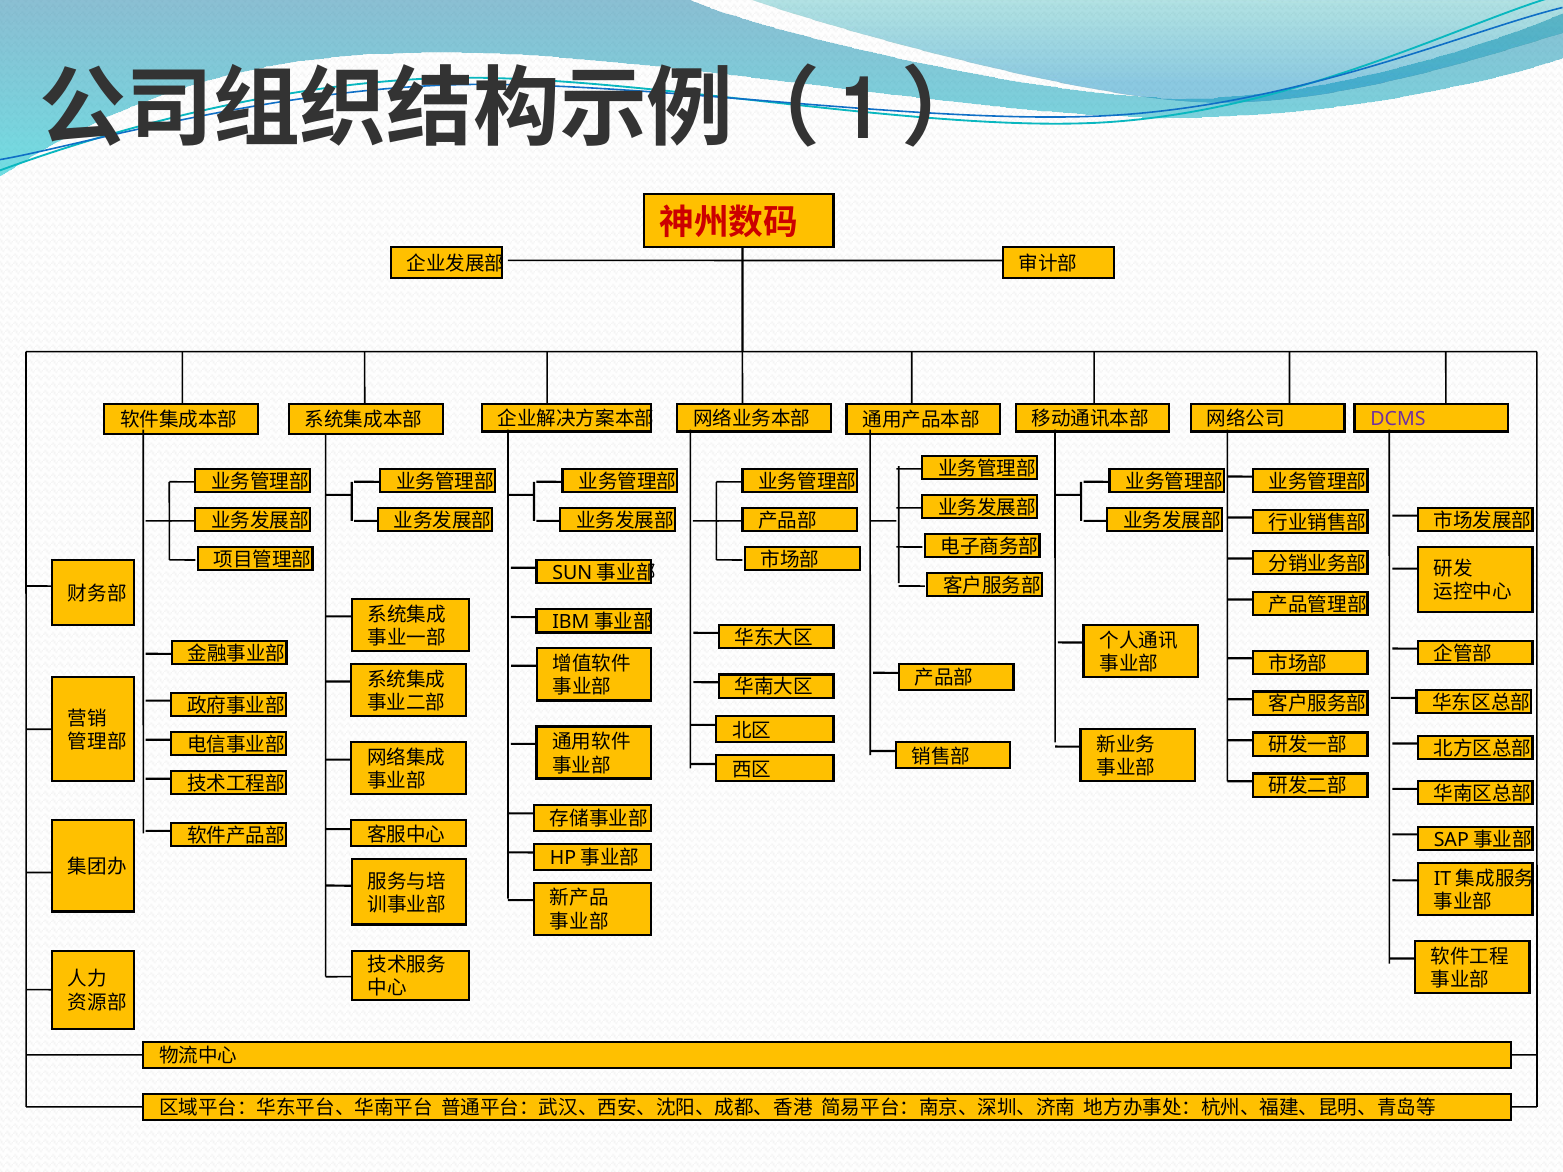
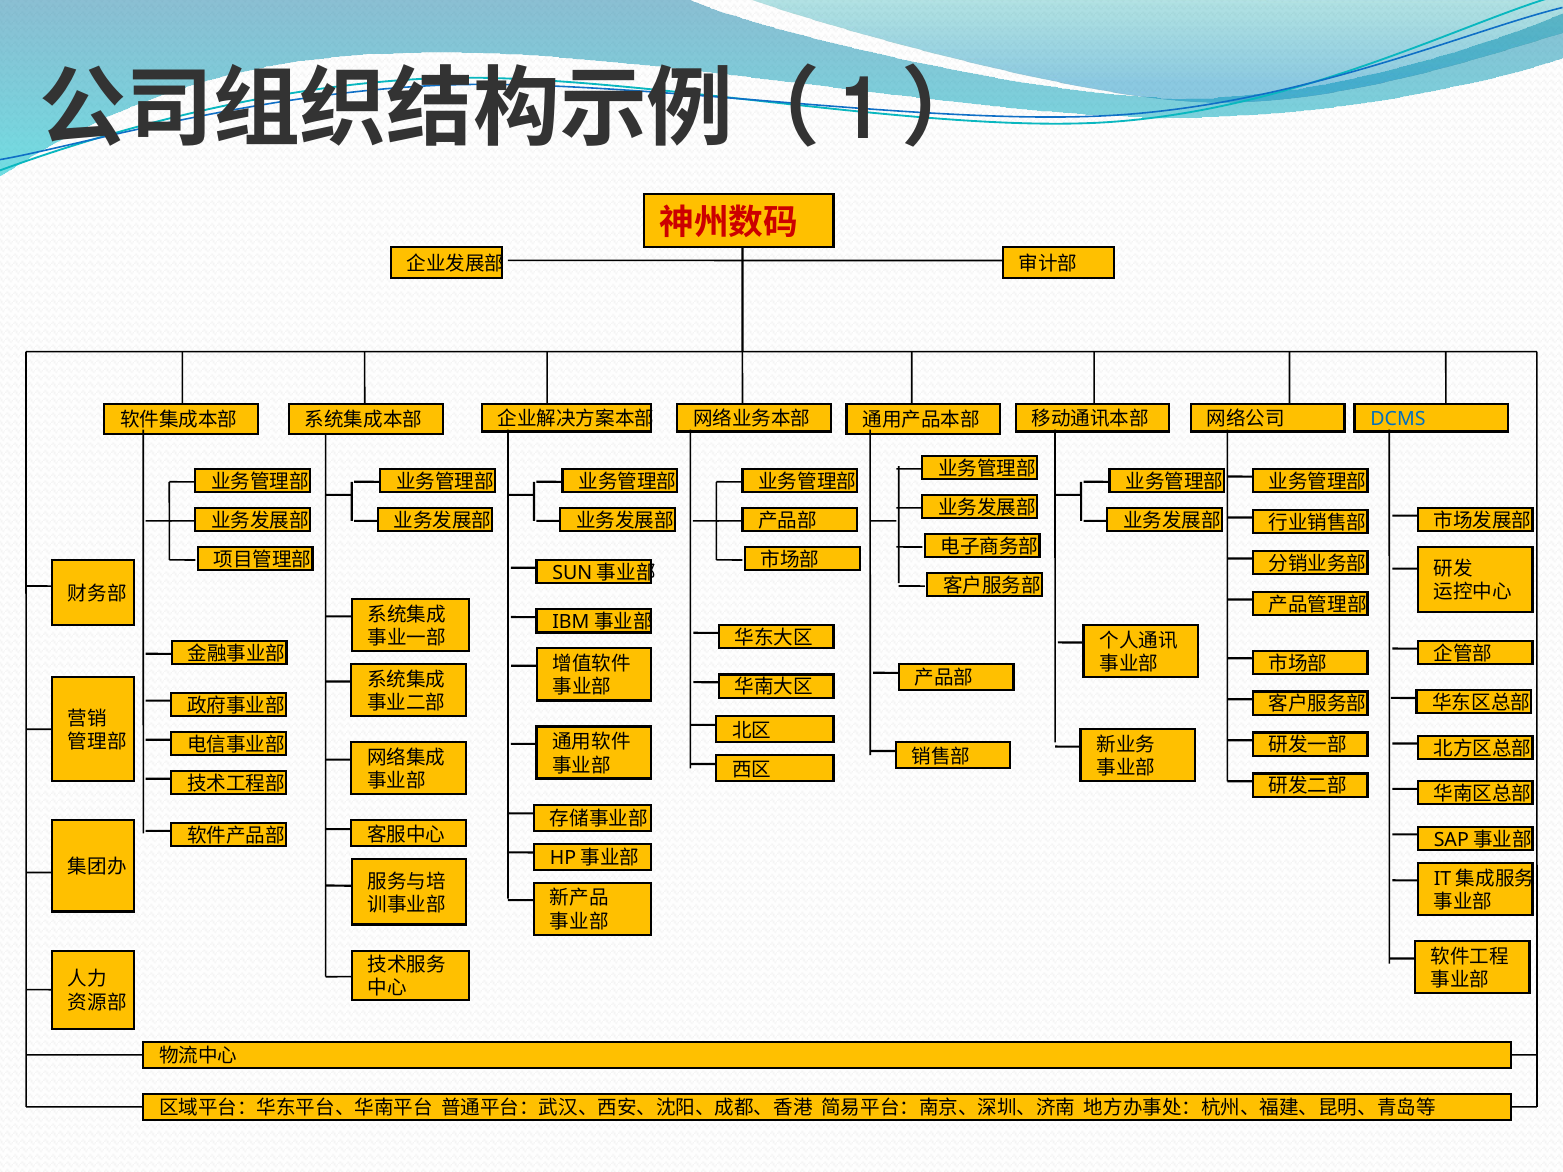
DCMS colour: purple -> blue
